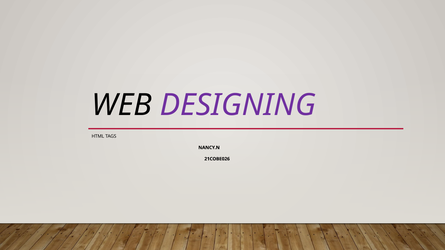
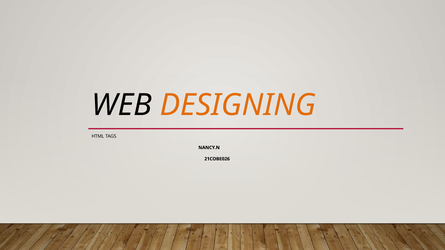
DESIGNING colour: purple -> orange
